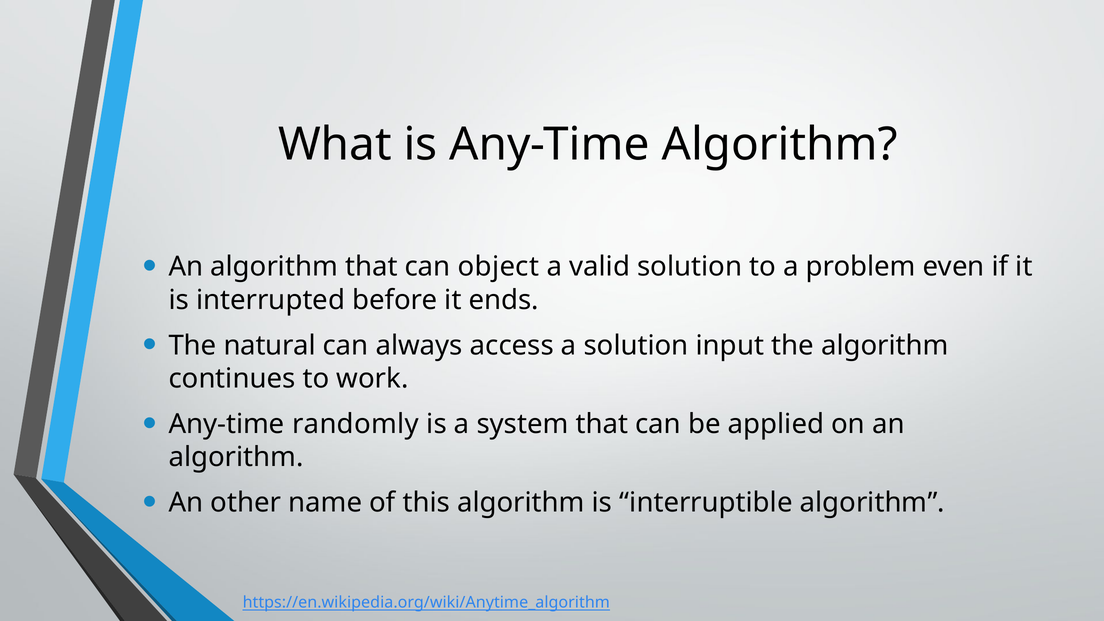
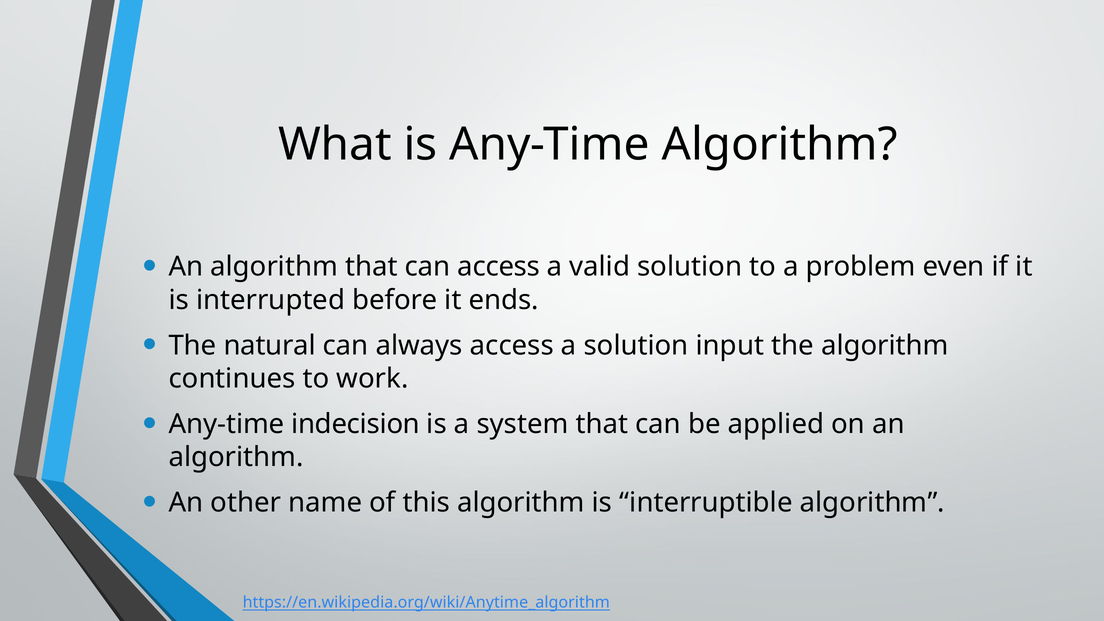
can object: object -> access
randomly: randomly -> indecision
